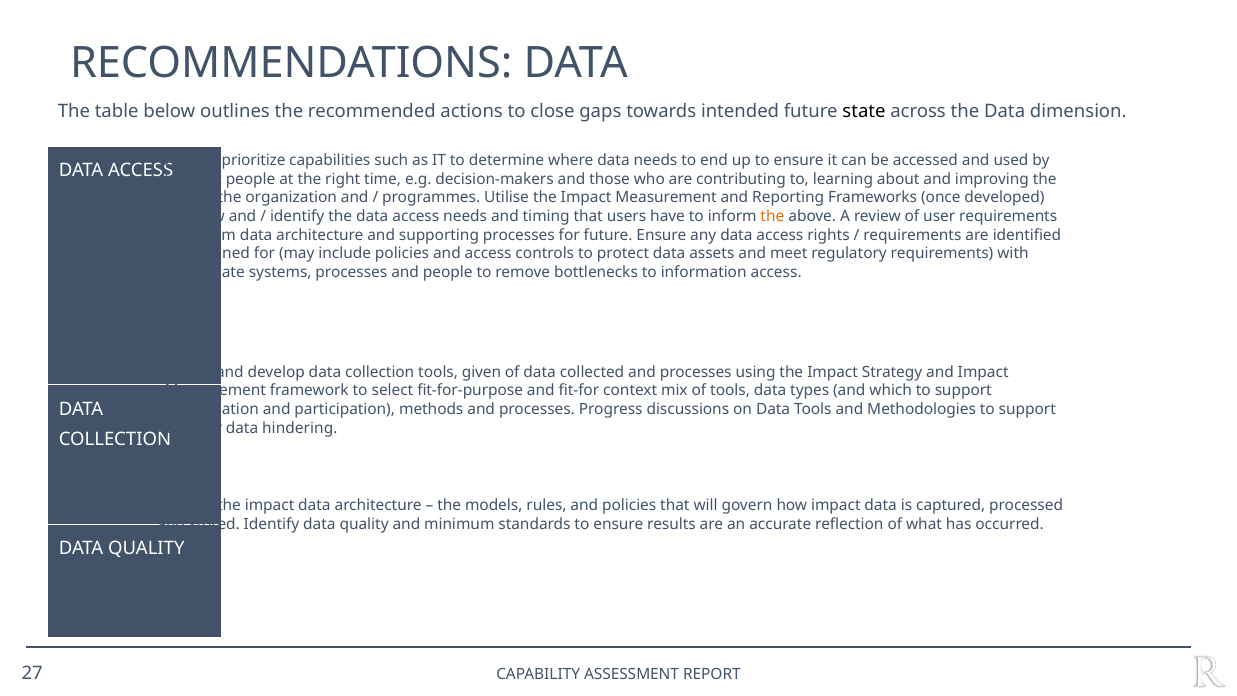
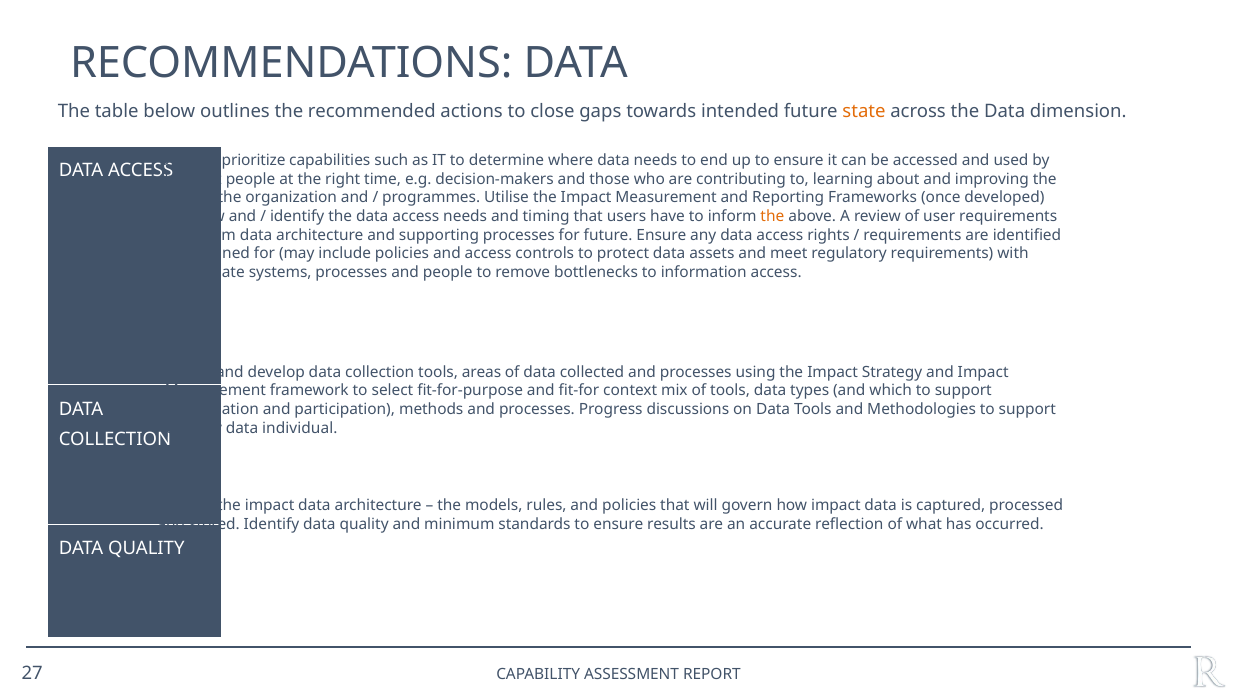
state colour: black -> orange
given: given -> areas
hindering: hindering -> individual
